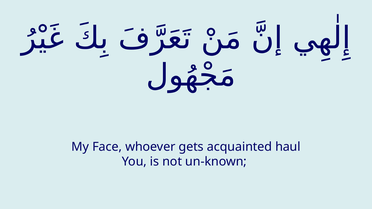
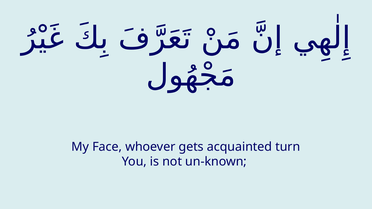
haul: haul -> turn
